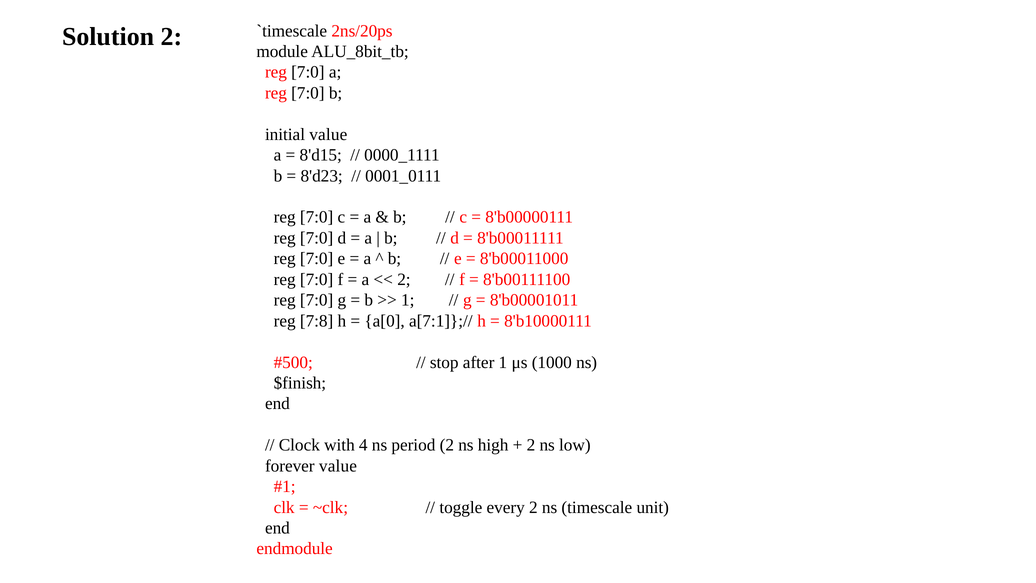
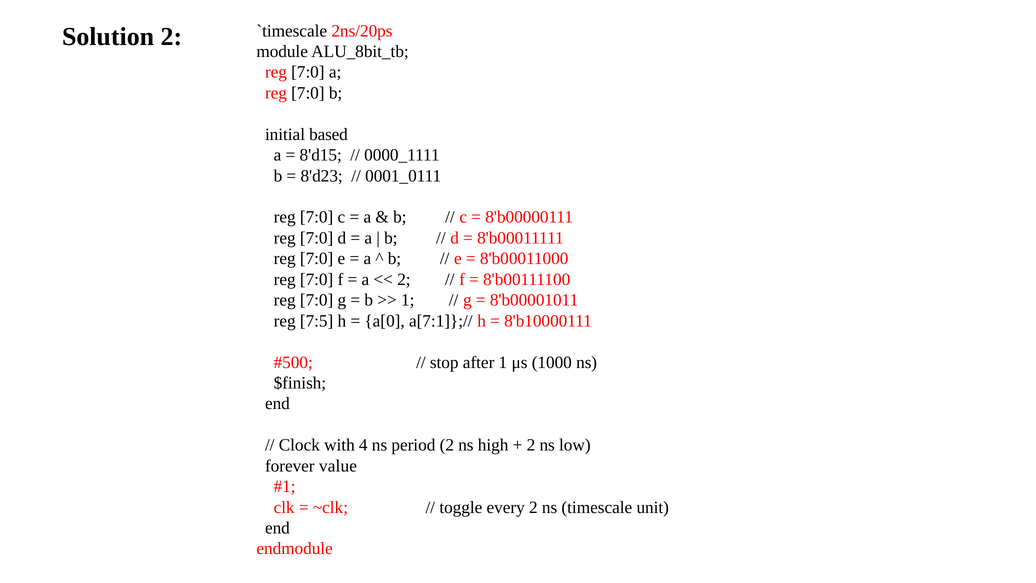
initial value: value -> based
7:8: 7:8 -> 7:5
